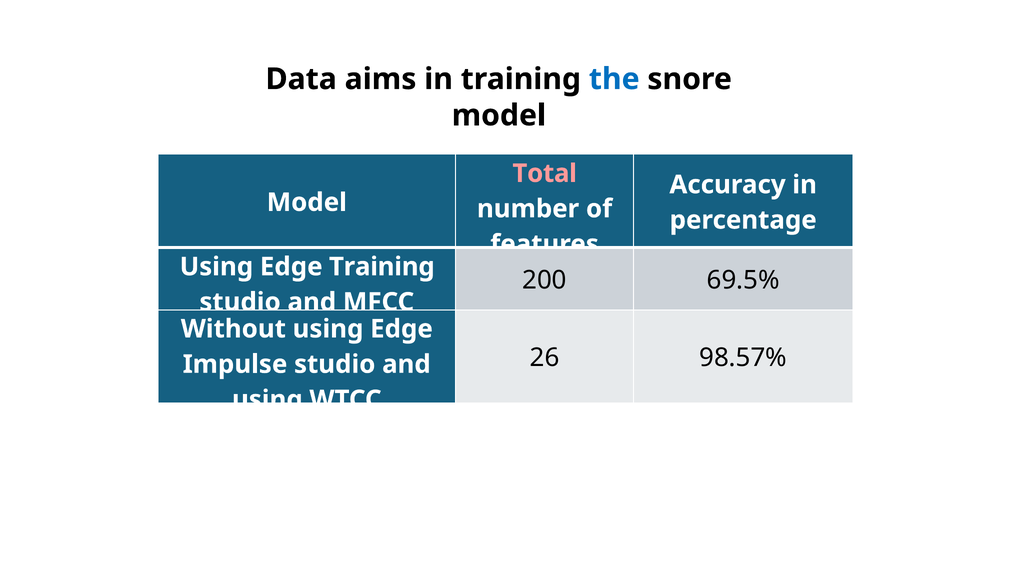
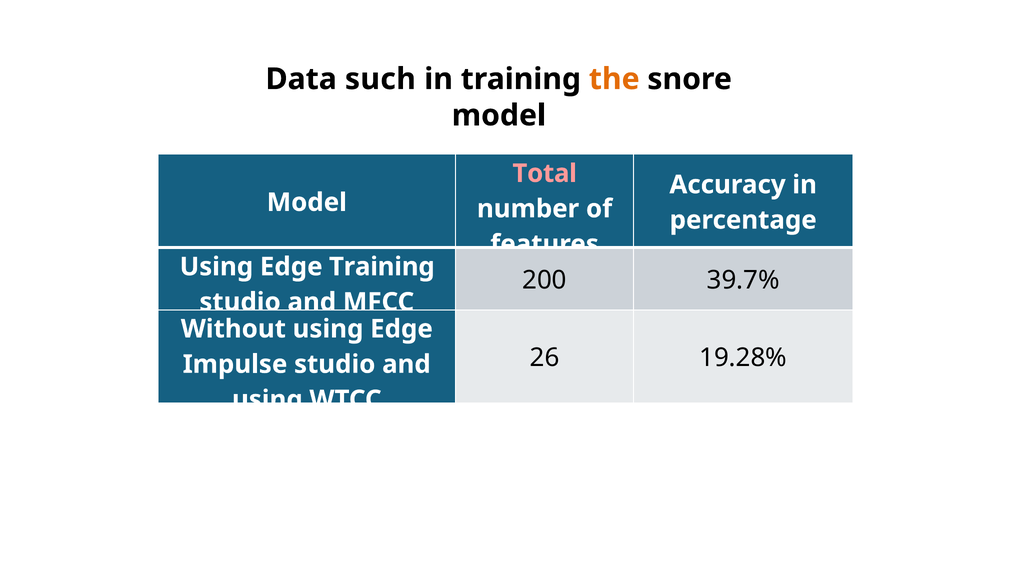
aims: aims -> such
the colour: blue -> orange
69.5%: 69.5% -> 39.7%
98.57%: 98.57% -> 19.28%
